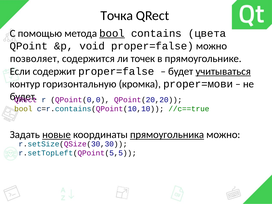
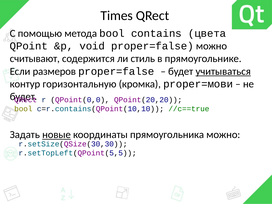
Точка: Точка -> Times
bool at (112, 33) underline: present -> none
позволяет: позволяет -> считывают
точек: точек -> стиль
содержит: содержит -> размеров
прямоугольника underline: present -> none
